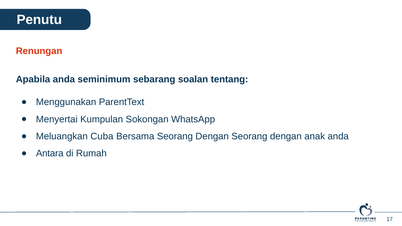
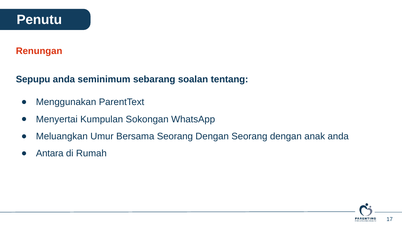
Apabila: Apabila -> Sepupu
Cuba: Cuba -> Umur
